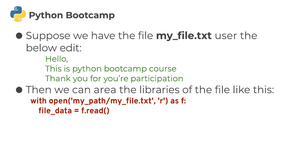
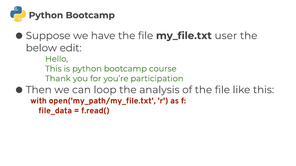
area: area -> loop
libraries: libraries -> analysis
